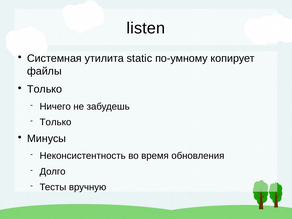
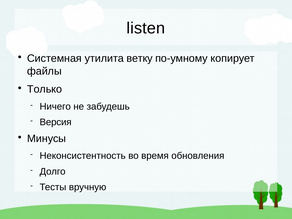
static: static -> ветку
Только at (56, 122): Только -> Версия
